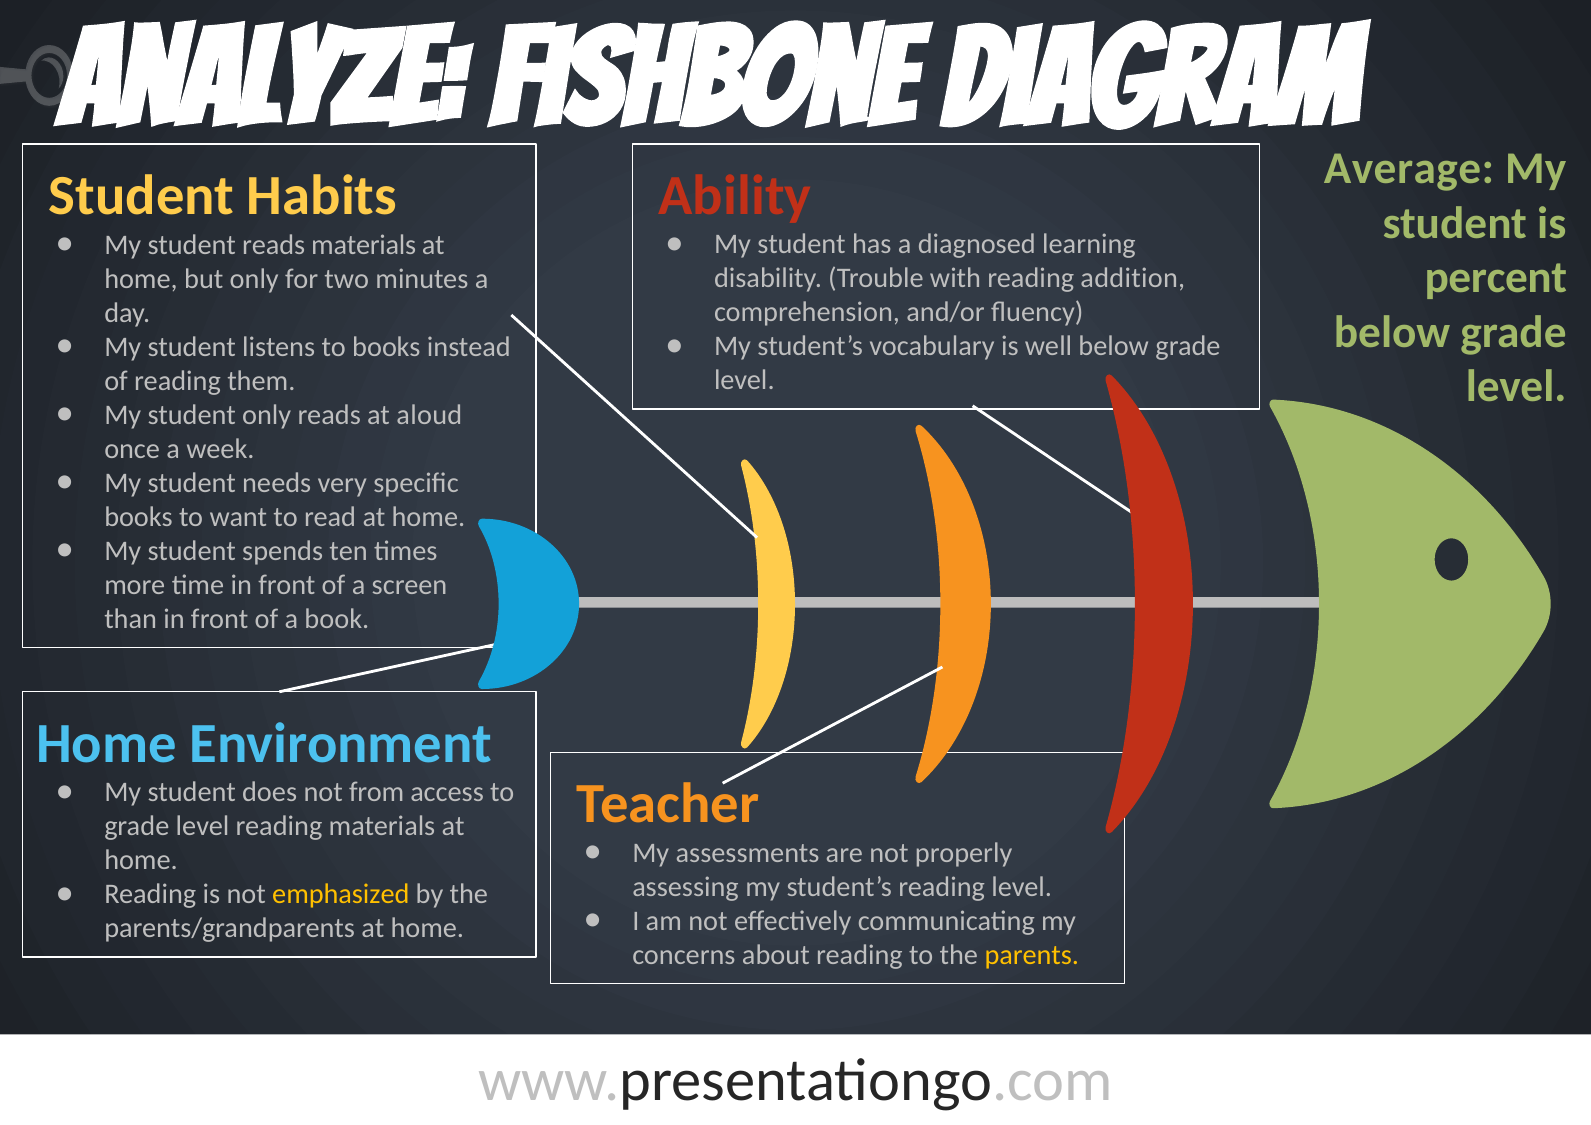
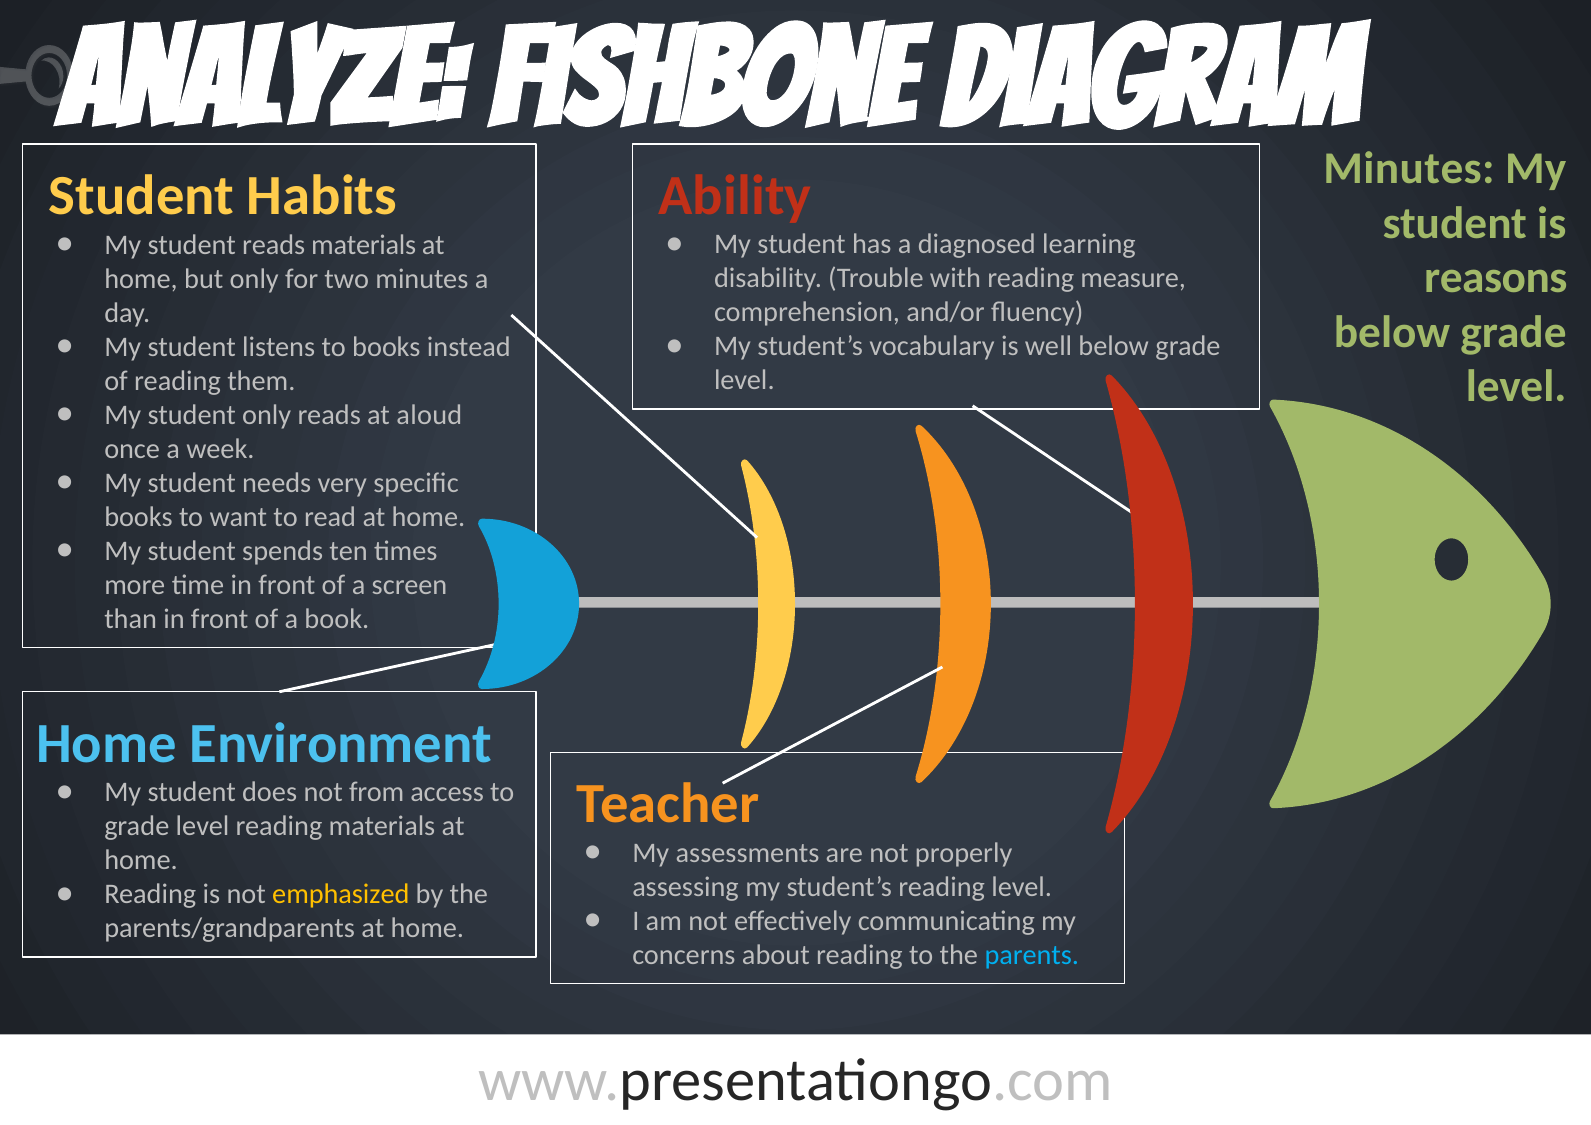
Average at (1409, 169): Average -> Minutes
percent: percent -> reasons
addition: addition -> measure
parents colour: yellow -> light blue
